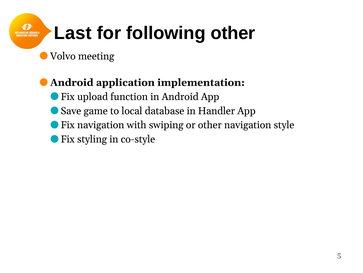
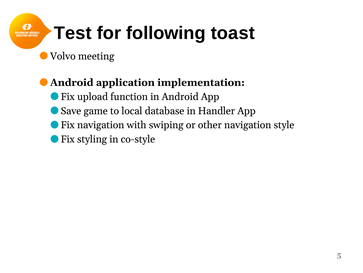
Last: Last -> Test
following other: other -> toast
